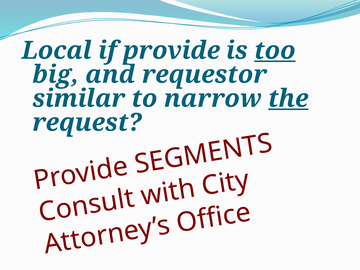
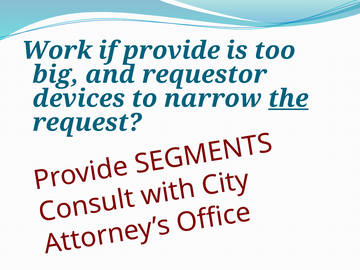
Local: Local -> Work
too underline: present -> none
similar: similar -> devices
